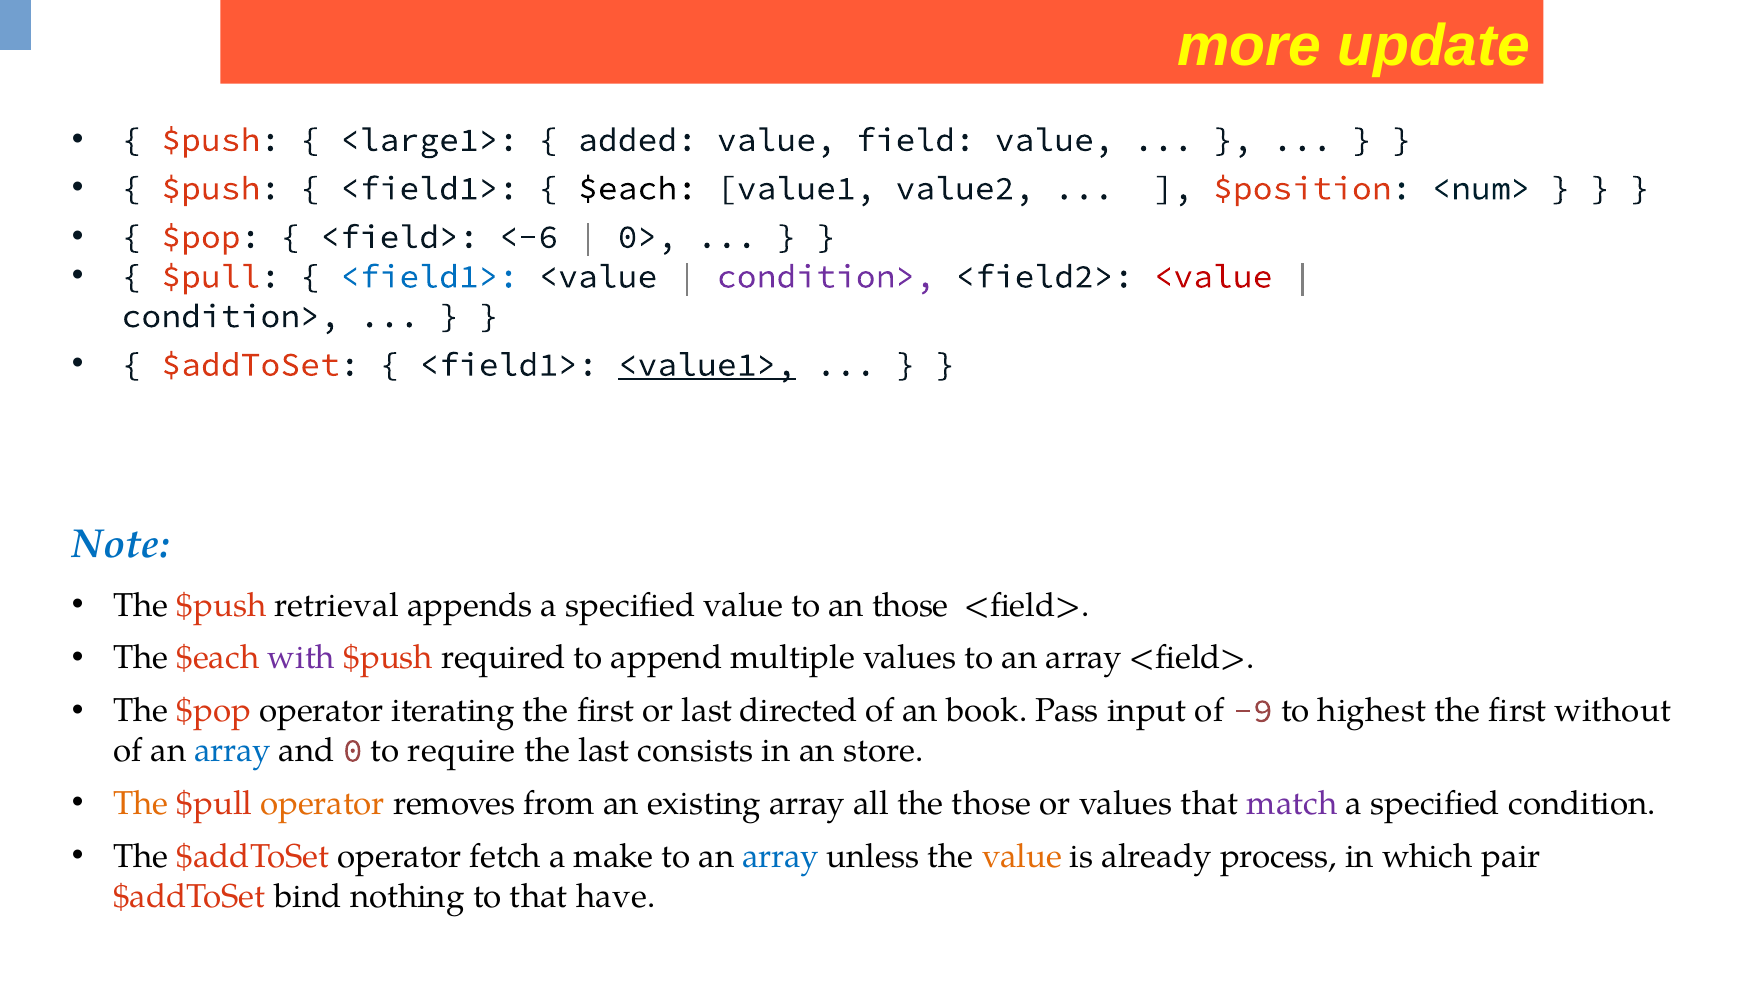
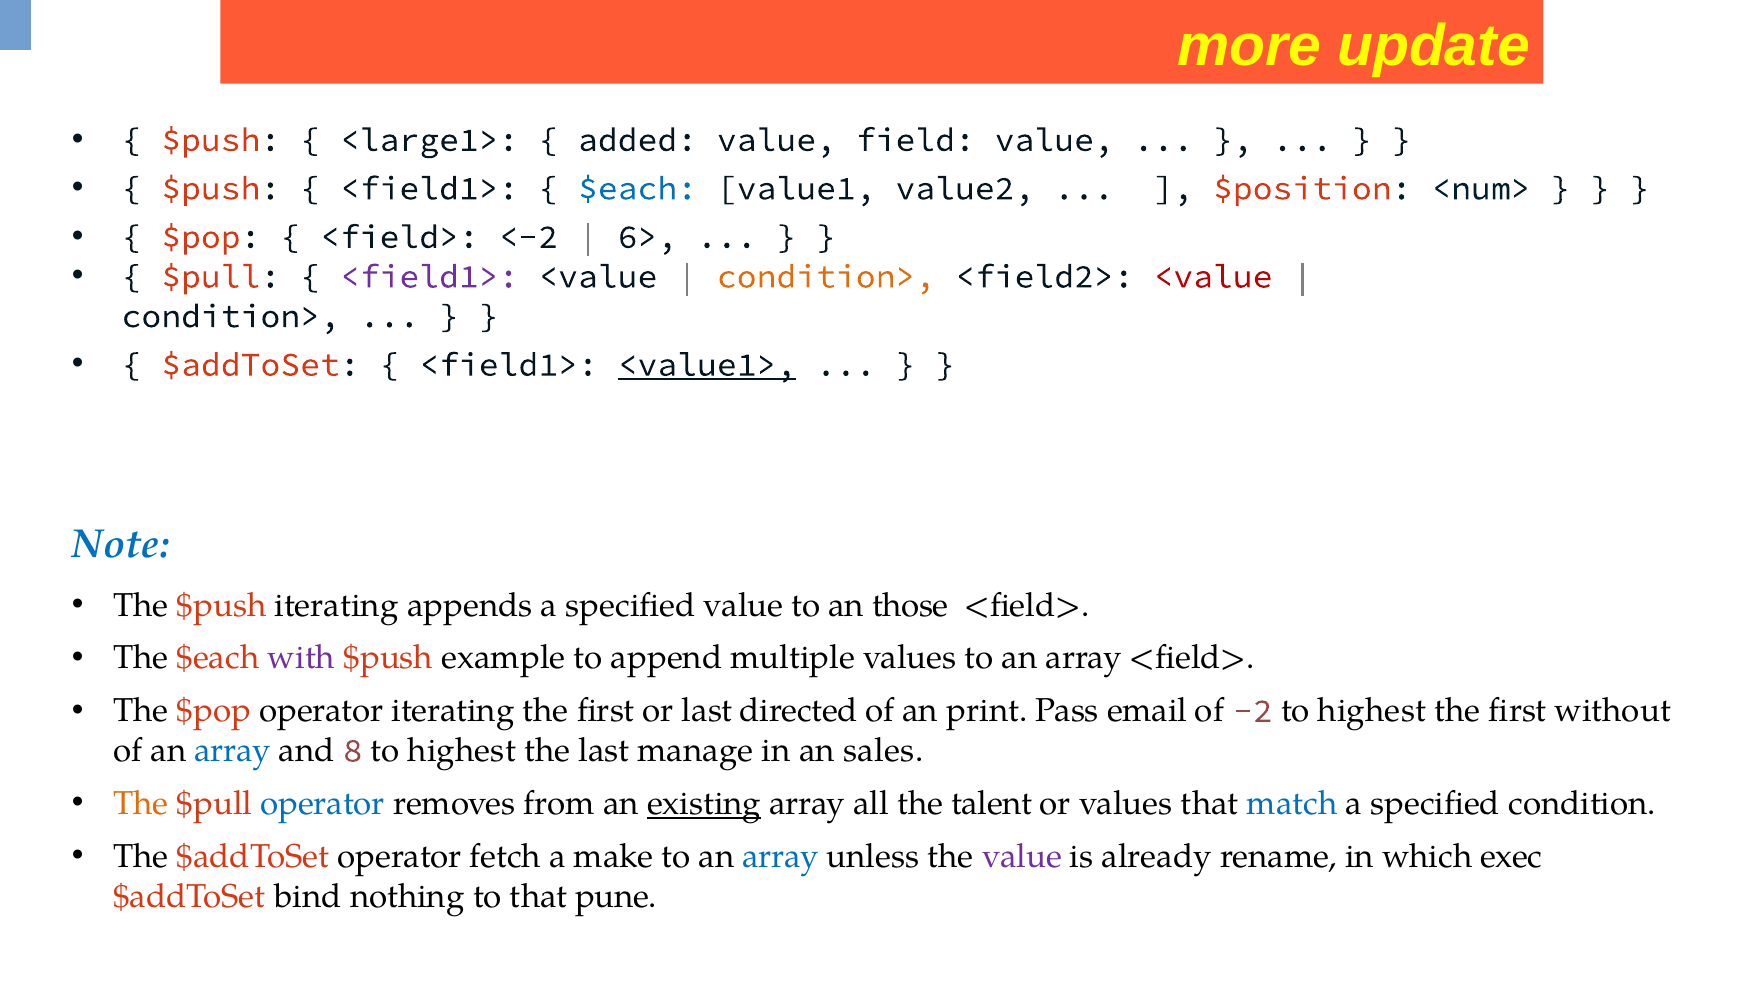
$each at (638, 188) colour: black -> blue
<-6: <-6 -> <-2
0>: 0> -> 6>
<field1> at (429, 277) colour: blue -> purple
condition> at (826, 277) colour: purple -> orange
$push retrieval: retrieval -> iterating
required: required -> example
book: book -> print
input: input -> email
-9: -9 -> -2
0: 0 -> 8
require at (462, 751): require -> highest
consists: consists -> manage
store: store -> sales
operator at (323, 804) colour: orange -> blue
existing underline: none -> present
the those: those -> talent
match colour: purple -> blue
value at (1022, 857) colour: orange -> purple
process: process -> rename
pair: pair -> exec
have: have -> pune
